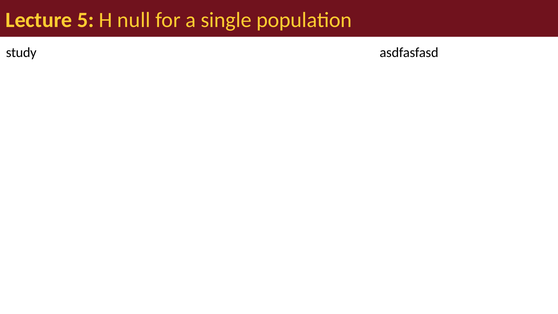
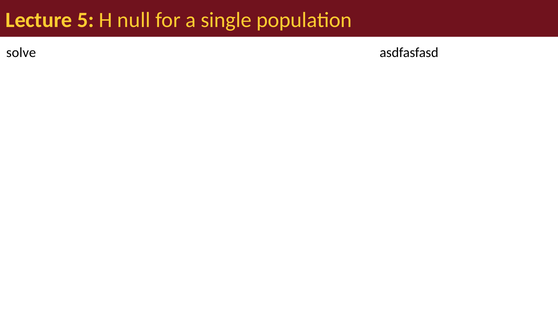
study: study -> solve
